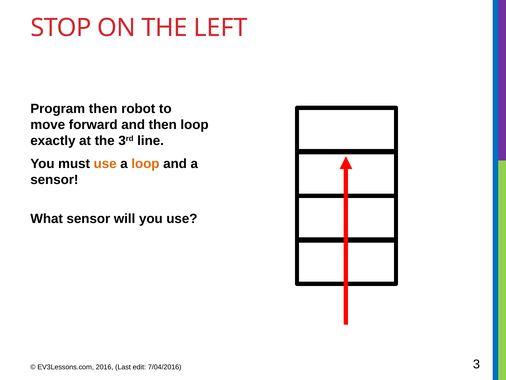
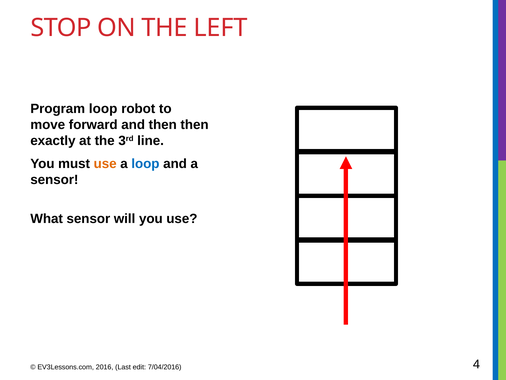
Program then: then -> loop
then loop: loop -> then
loop at (145, 164) colour: orange -> blue
3: 3 -> 4
